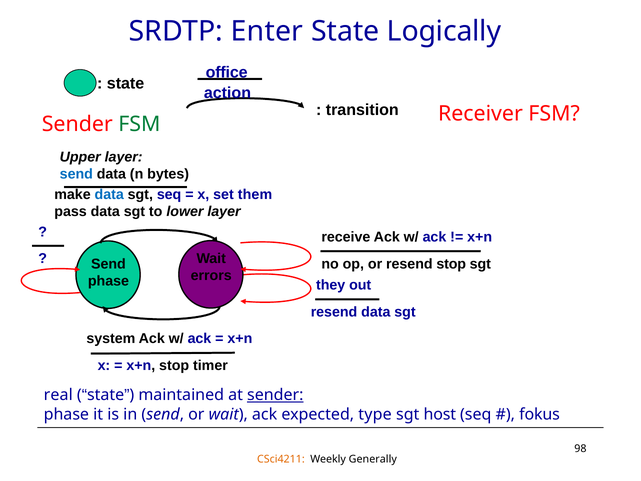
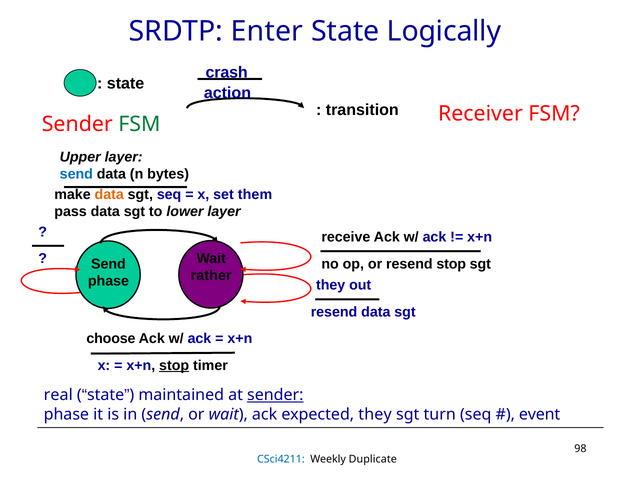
office: office -> crash
data at (109, 194) colour: blue -> orange
errors: errors -> rather
system: system -> choose
stop at (174, 365) underline: none -> present
expected type: type -> they
host: host -> turn
fokus: fokus -> event
CSci4211 colour: orange -> blue
Generally: Generally -> Duplicate
